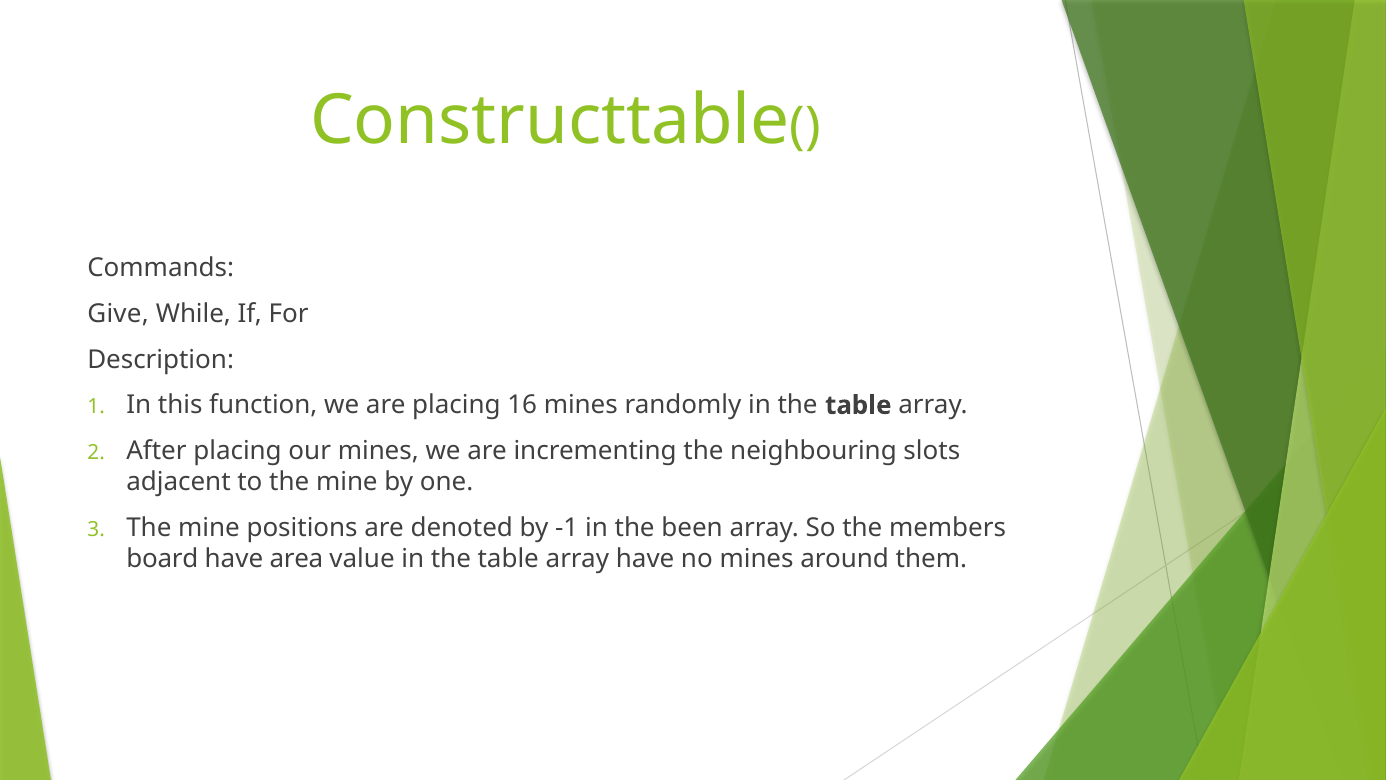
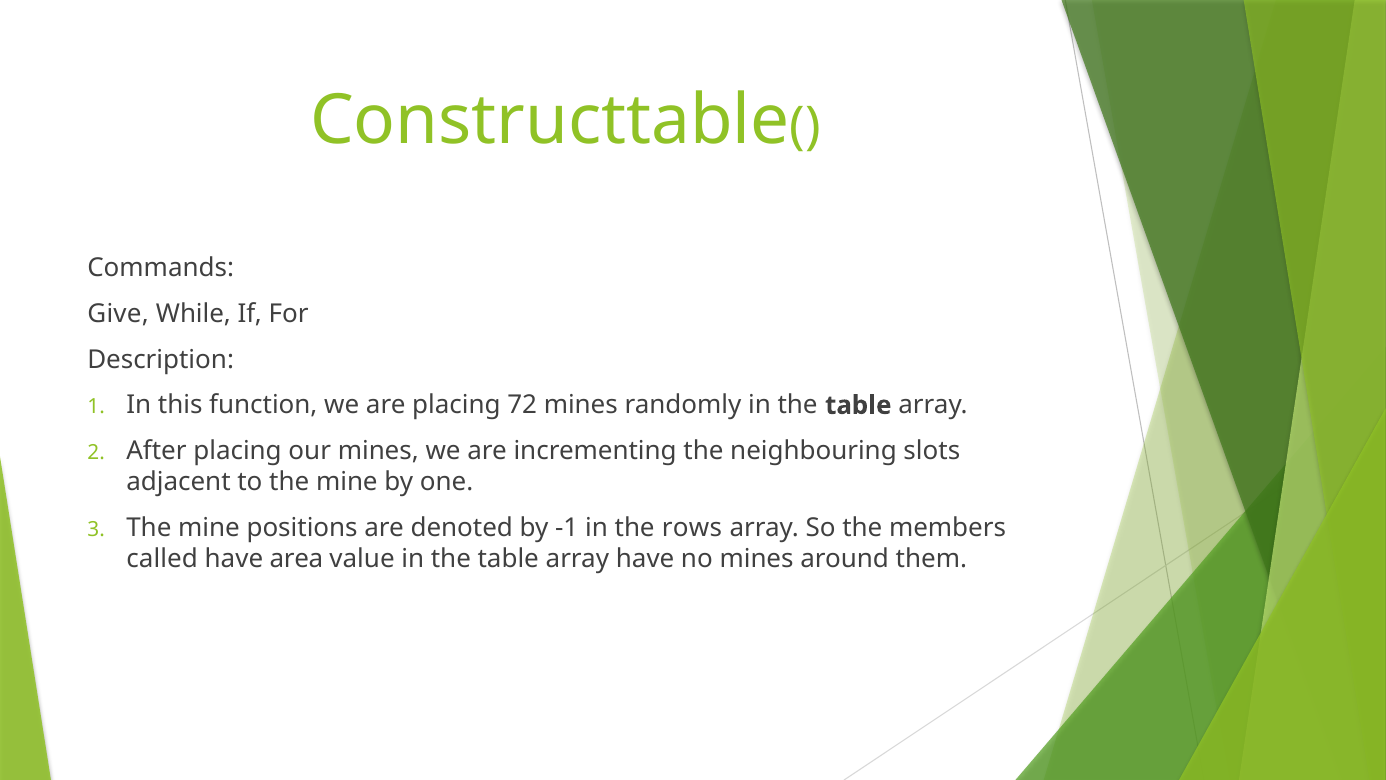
16: 16 -> 72
been: been -> rows
board: board -> called
